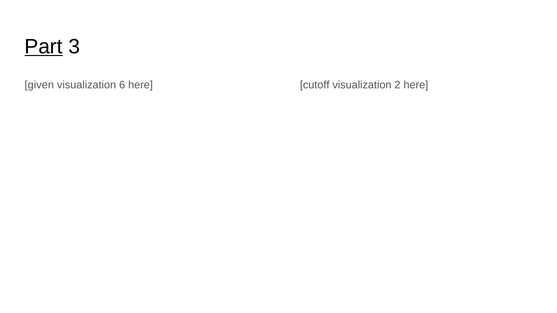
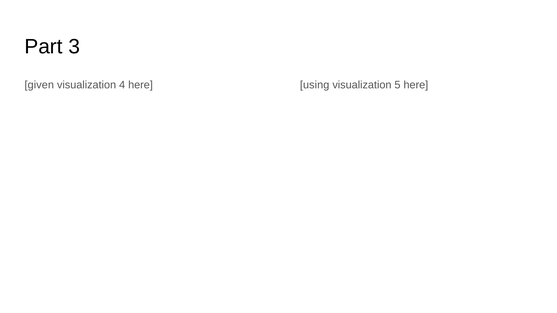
Part underline: present -> none
6: 6 -> 4
cutoff: cutoff -> using
2: 2 -> 5
